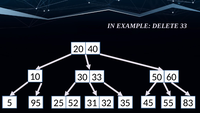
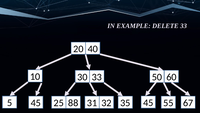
5 95: 95 -> 45
52: 52 -> 88
83: 83 -> 67
